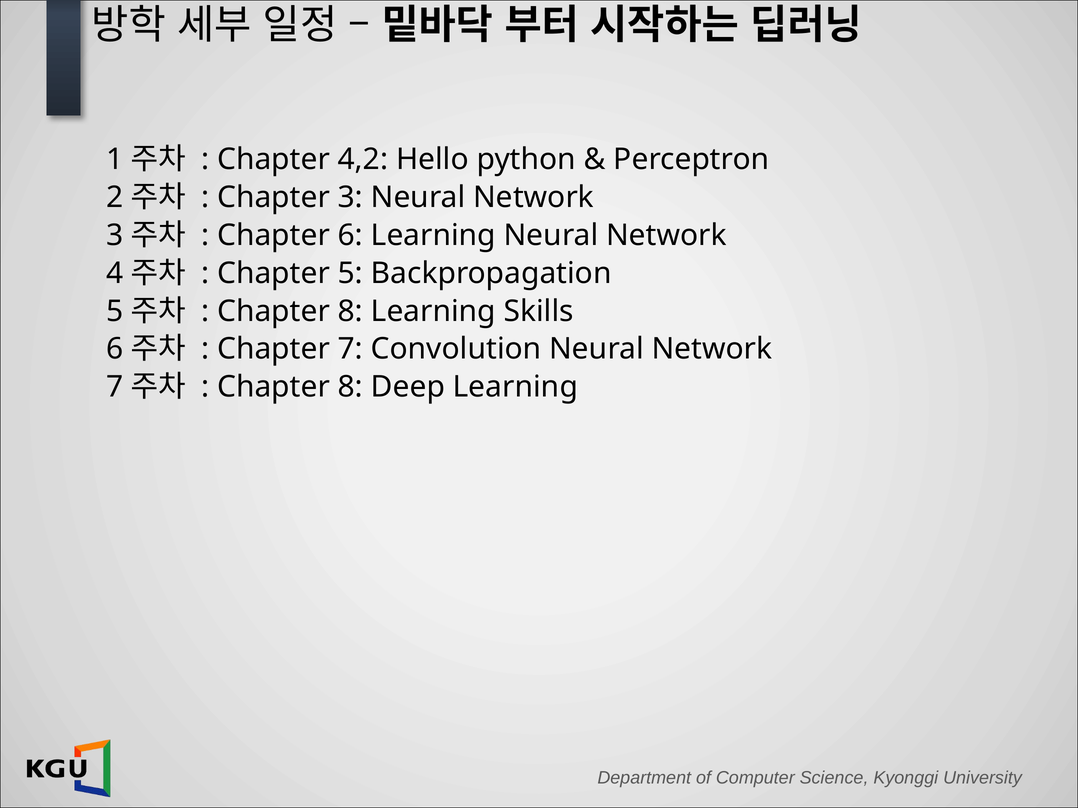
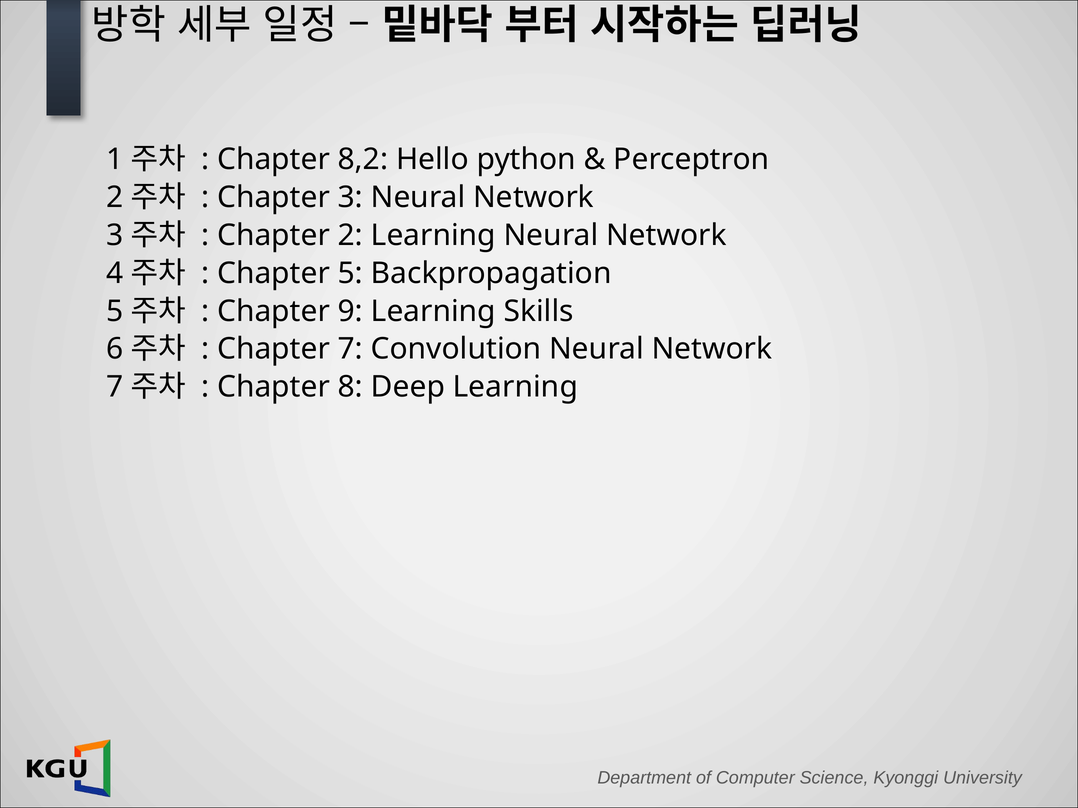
4,2: 4,2 -> 8,2
Chapter 6: 6 -> 2
8 at (350, 311): 8 -> 9
